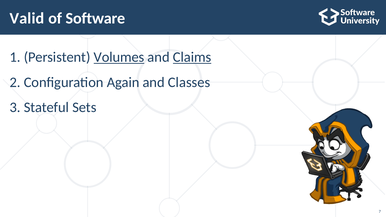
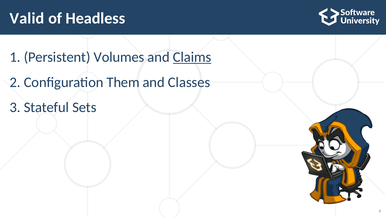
Software: Software -> Headless
Volumes underline: present -> none
Again: Again -> Them
